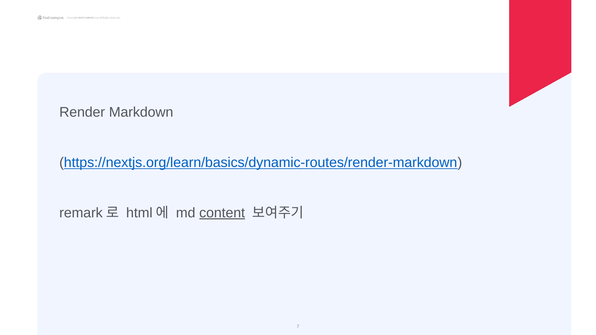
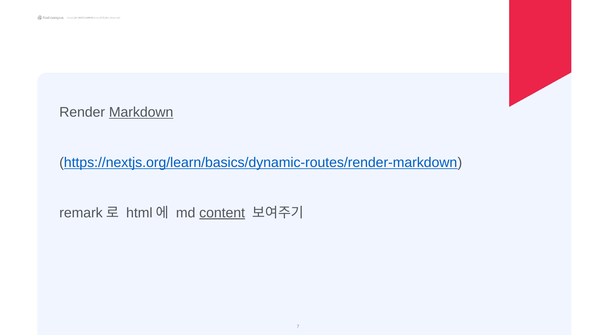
Markdown underline: none -> present
